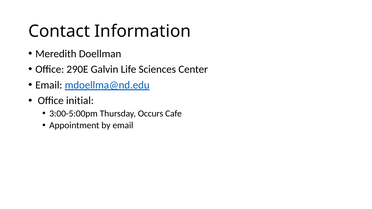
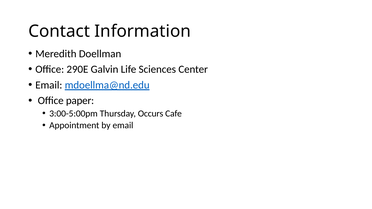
initial: initial -> paper
